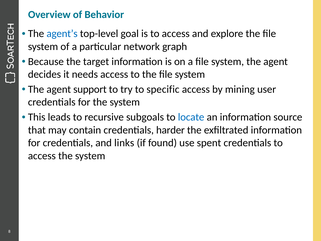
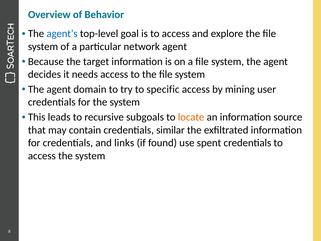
network graph: graph -> agent
support: support -> domain
locate colour: blue -> orange
harder: harder -> similar
